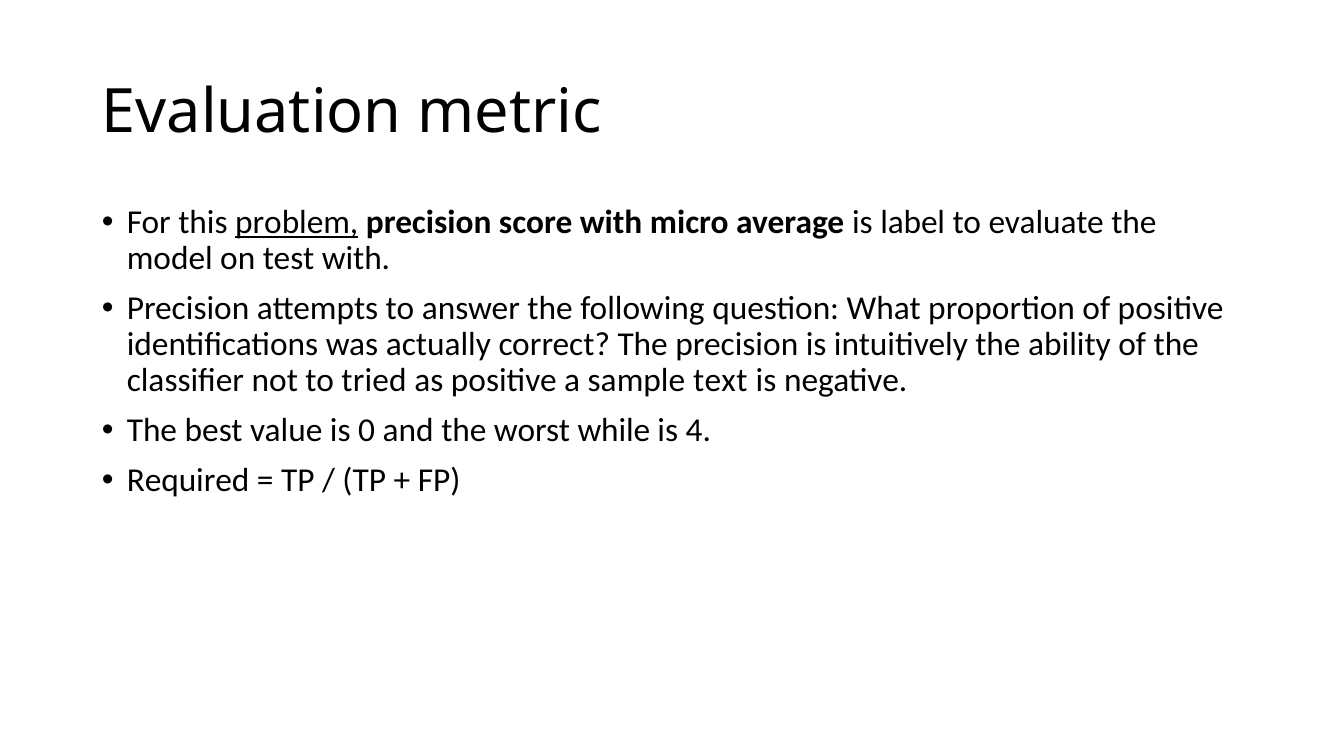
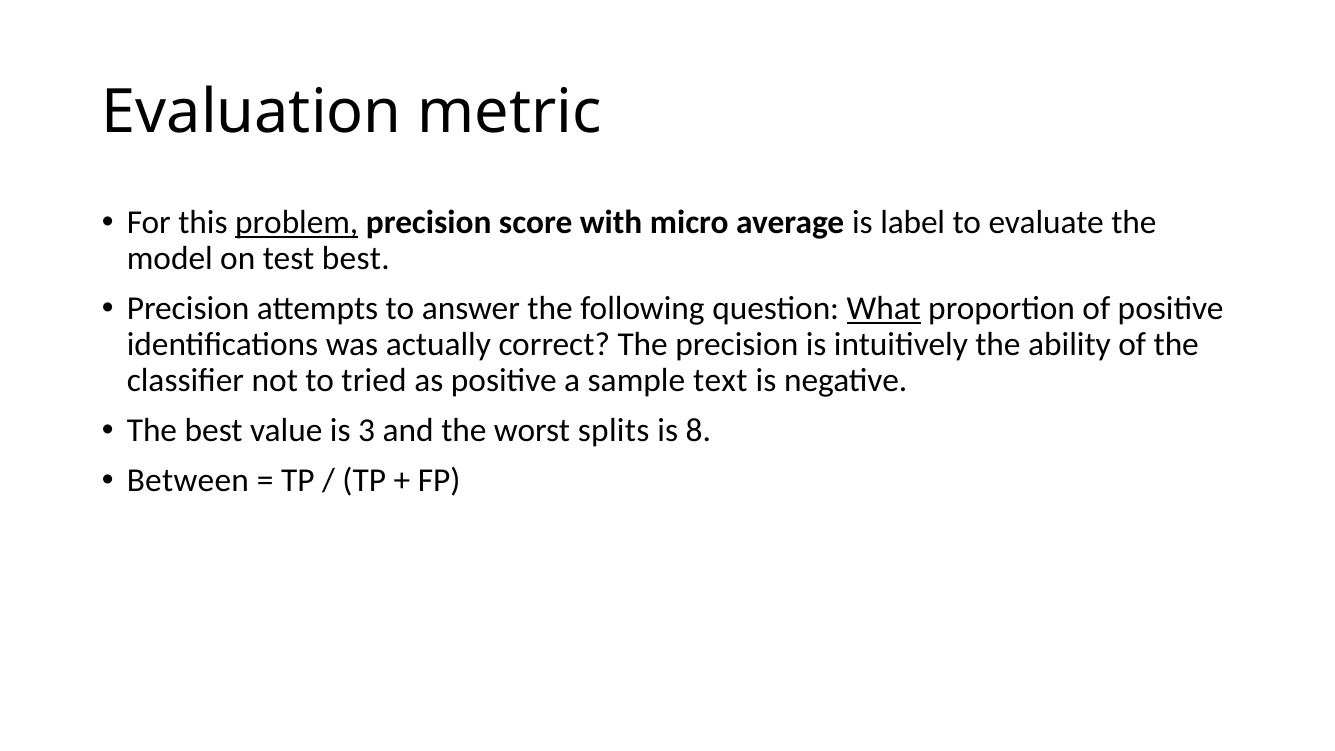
test with: with -> best
What underline: none -> present
0: 0 -> 3
while: while -> splits
4: 4 -> 8
Required: Required -> Between
